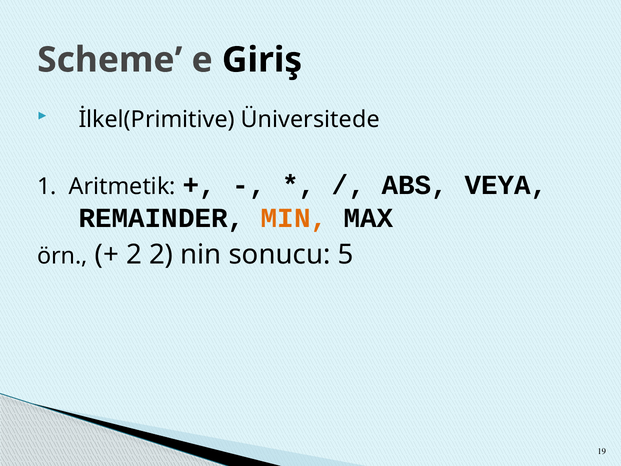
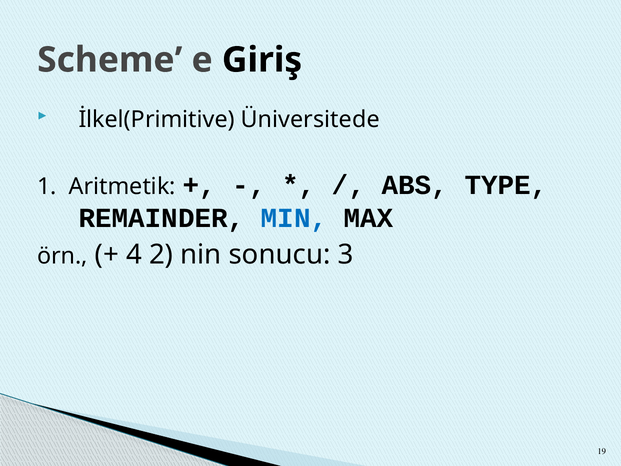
VEYA: VEYA -> TYPE
MIN colour: orange -> blue
2 at (134, 255): 2 -> 4
5: 5 -> 3
